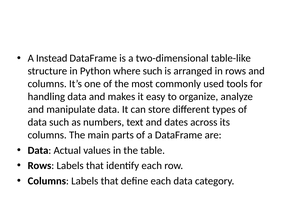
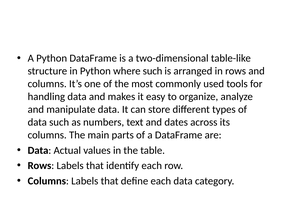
A Instead: Instead -> Python
